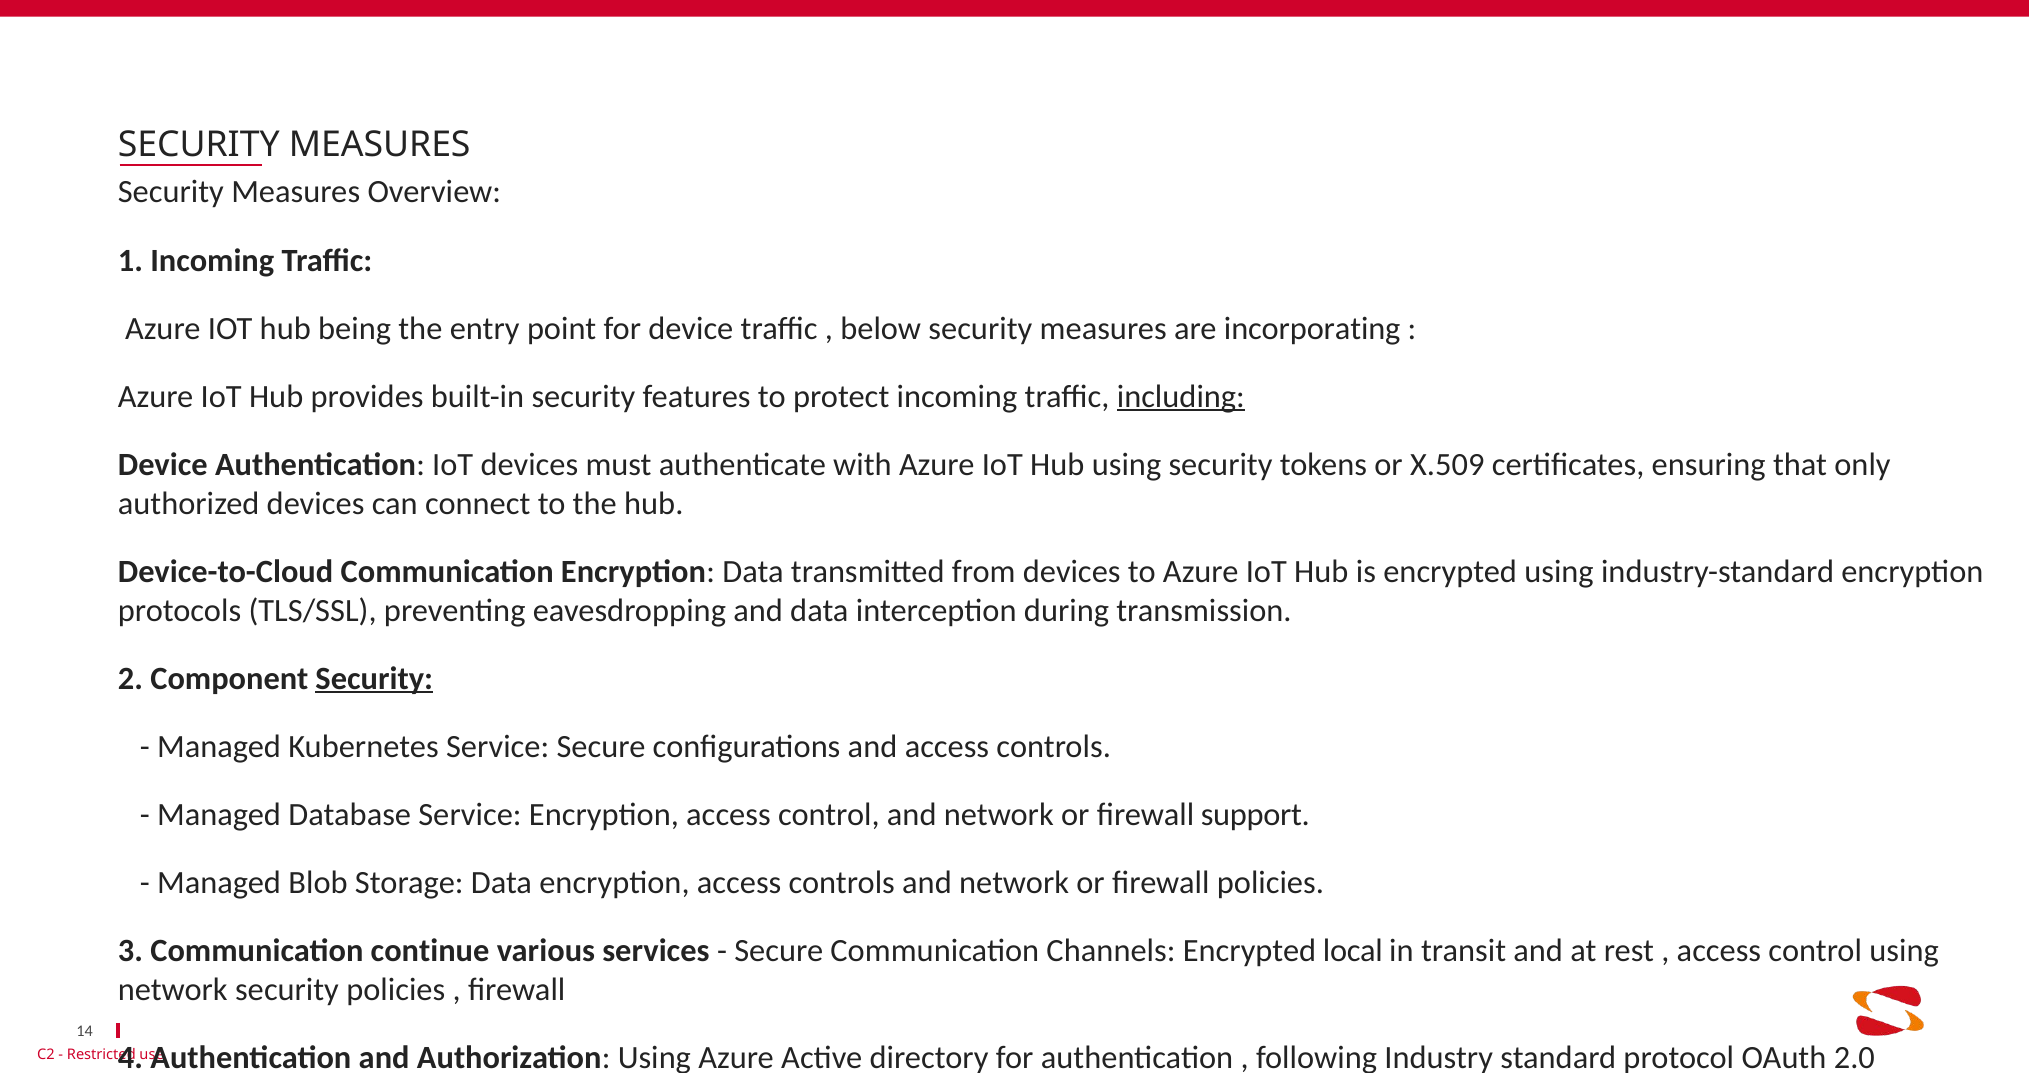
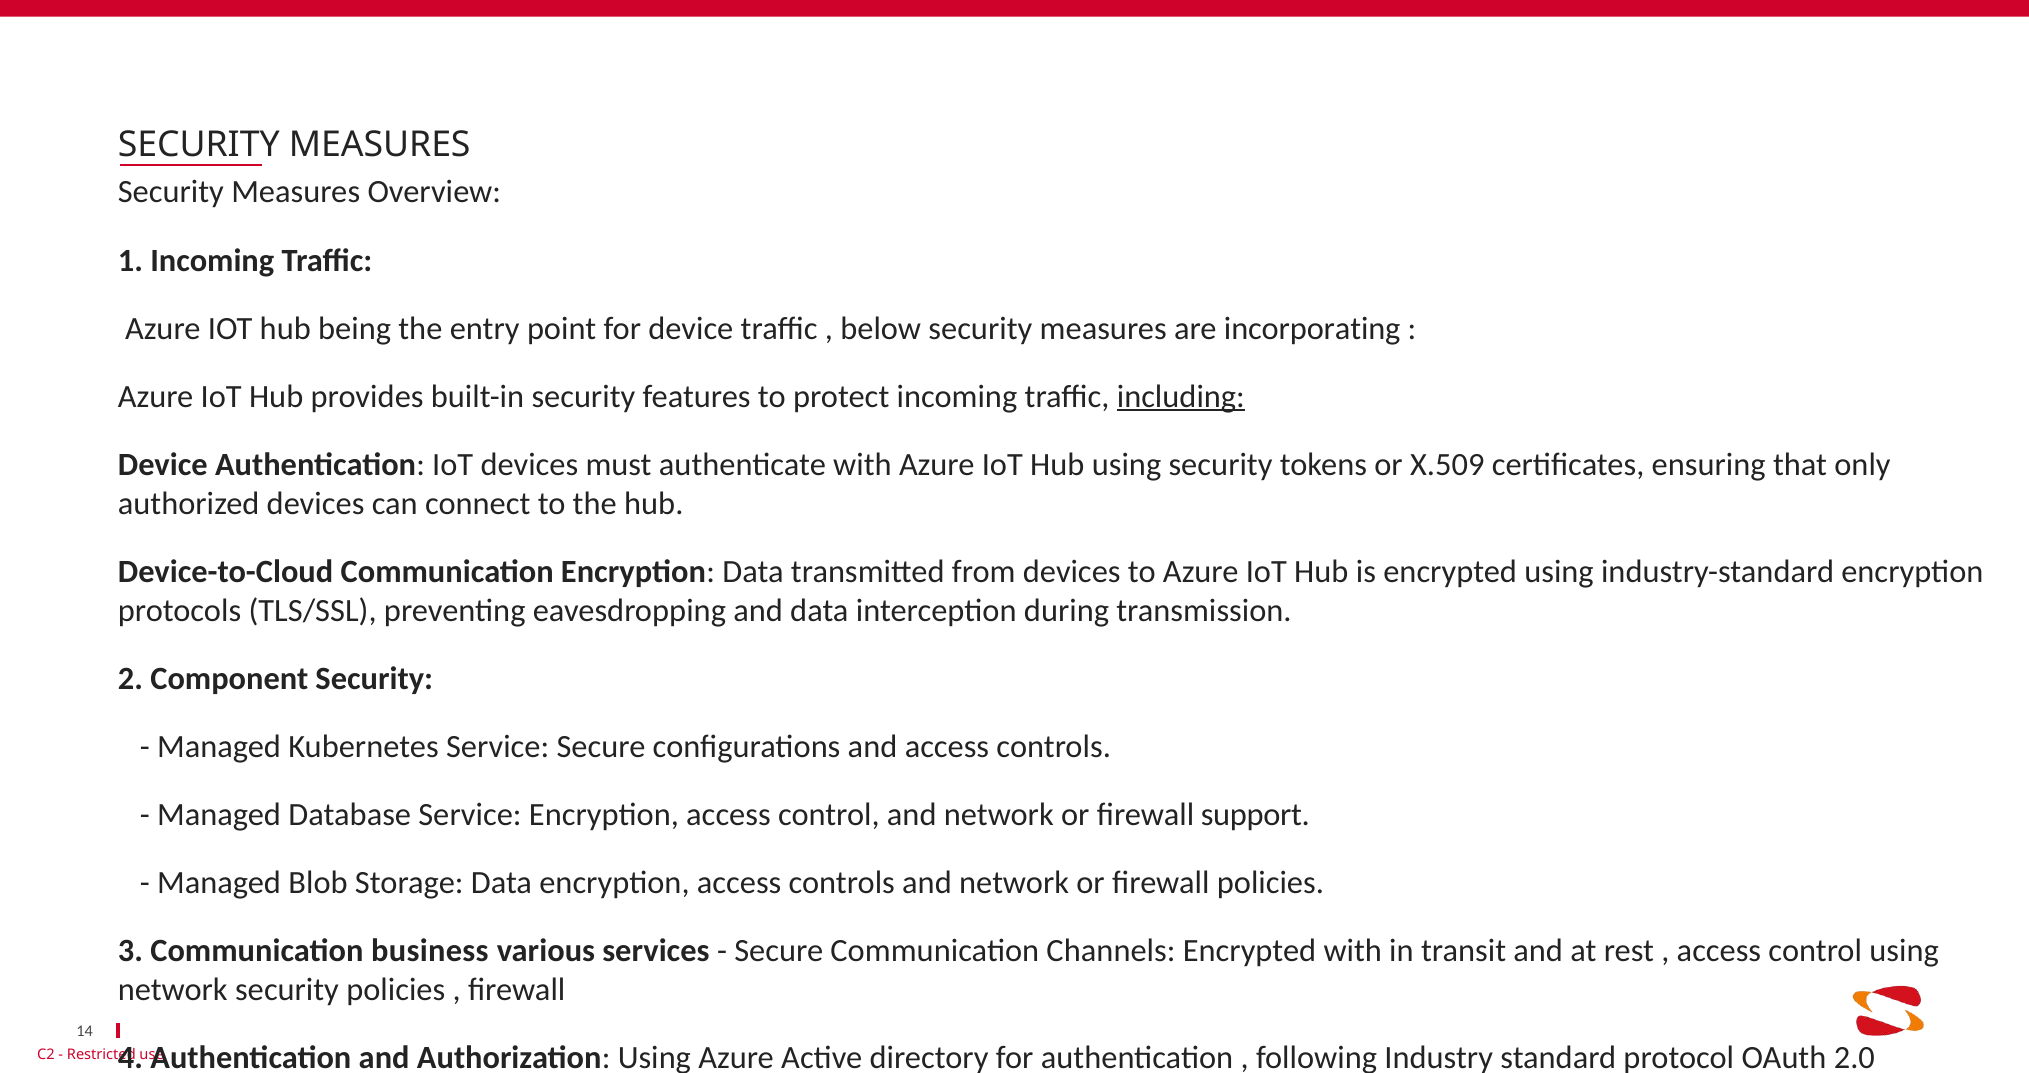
Security at (374, 678) underline: present -> none
continue: continue -> business
Encrypted local: local -> with
